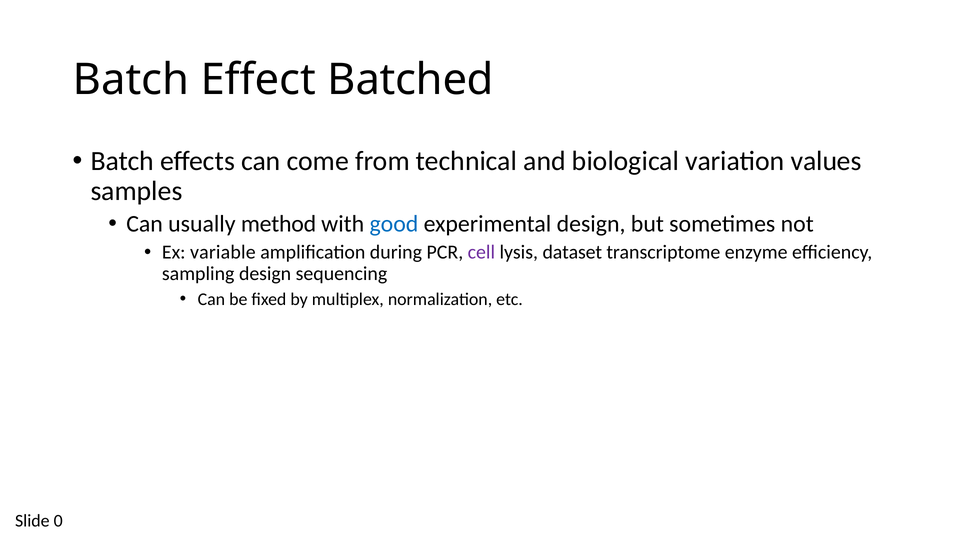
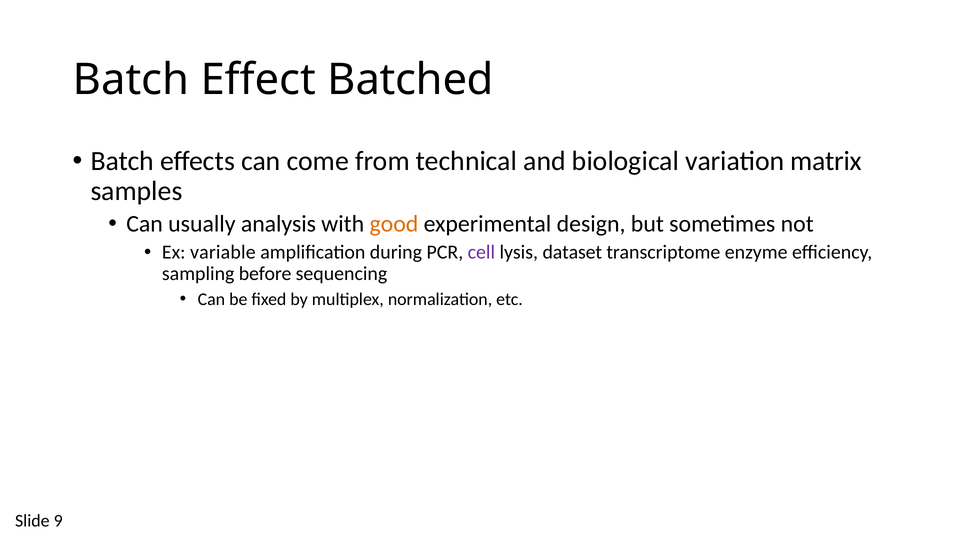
values: values -> matrix
method: method -> analysis
good colour: blue -> orange
sampling design: design -> before
0: 0 -> 9
